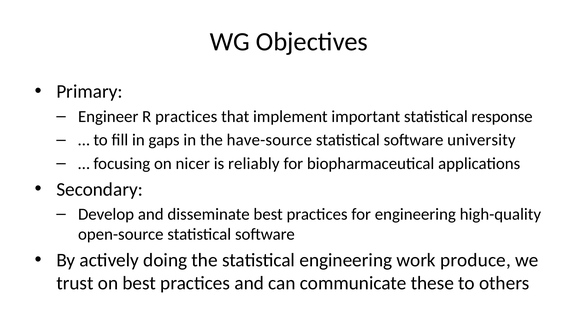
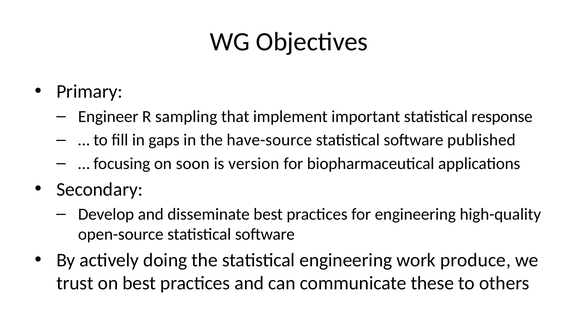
R practices: practices -> sampling
university: university -> published
nicer: nicer -> soon
reliably: reliably -> version
